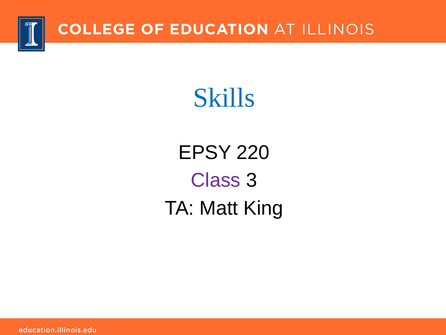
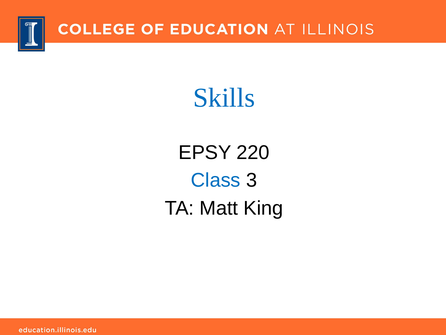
Class colour: purple -> blue
